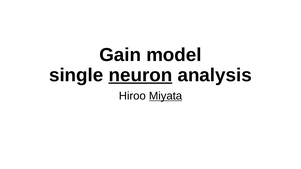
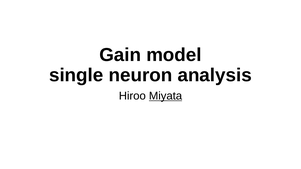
neuron underline: present -> none
